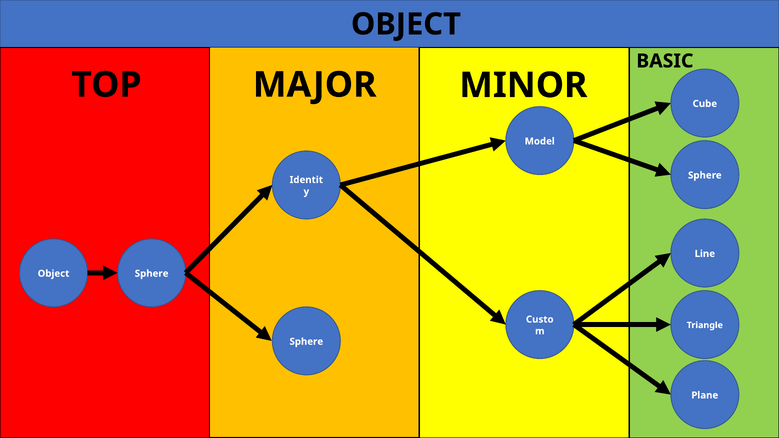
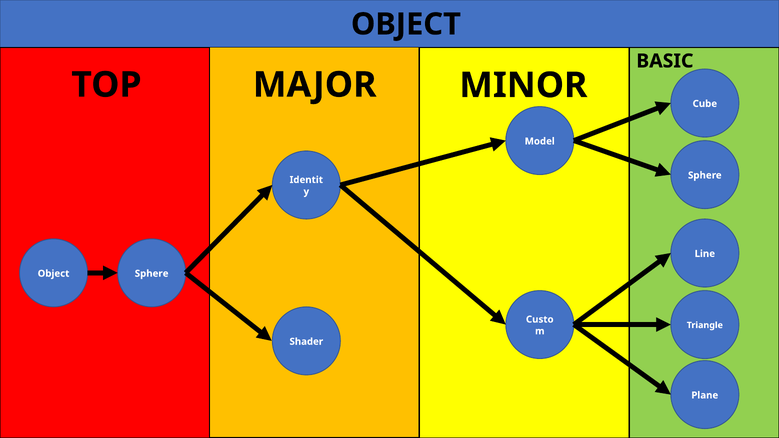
Sphere at (306, 342): Sphere -> Shader
